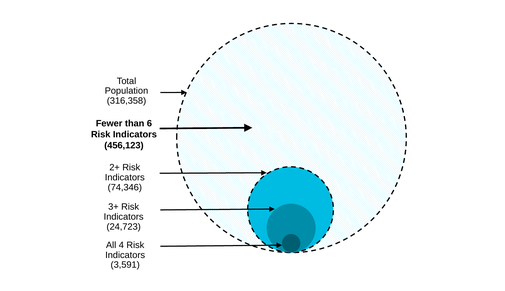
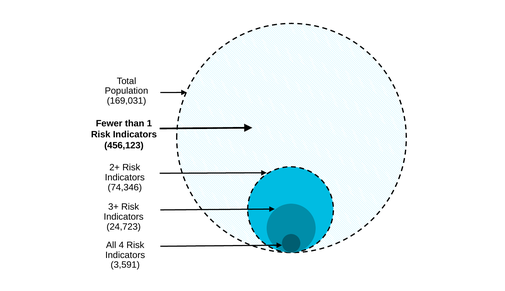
316,358: 316,358 -> 169,031
6: 6 -> 1
